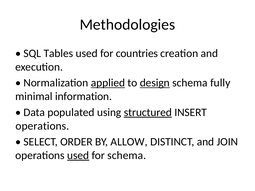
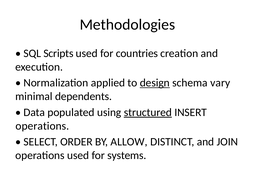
Tables: Tables -> Scripts
applied underline: present -> none
fully: fully -> vary
information: information -> dependents
used at (78, 156) underline: present -> none
for schema: schema -> systems
